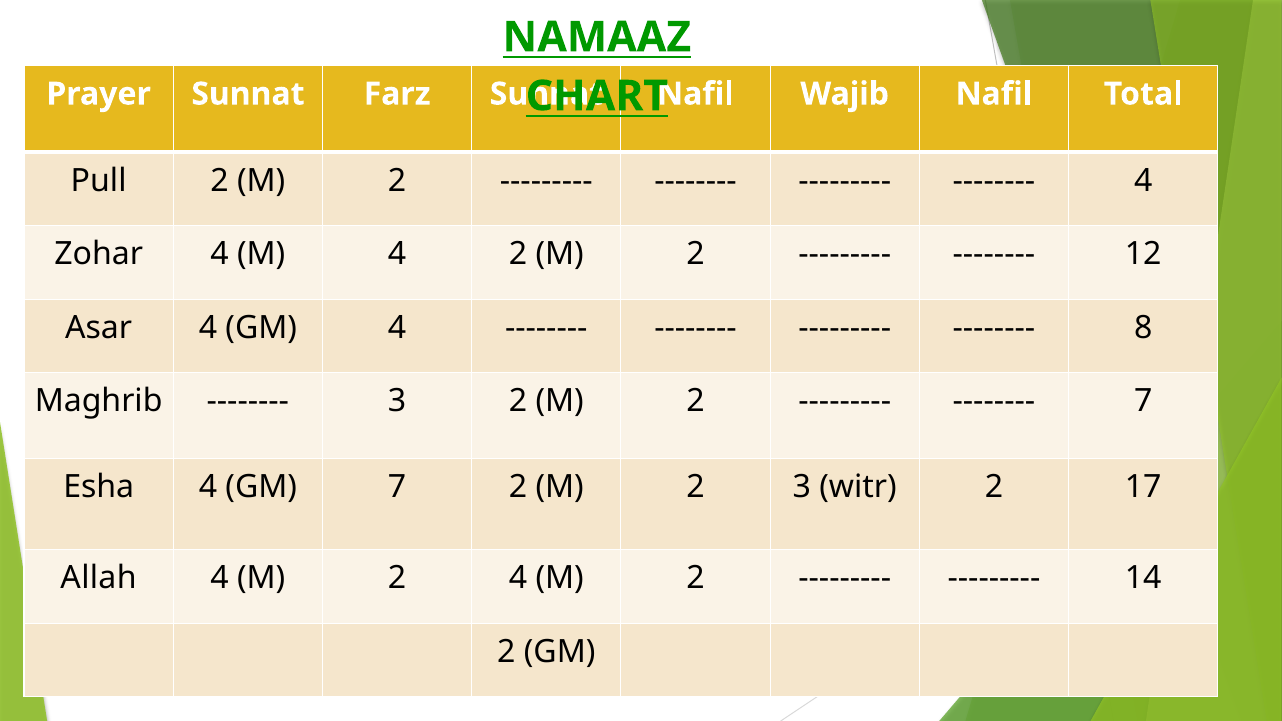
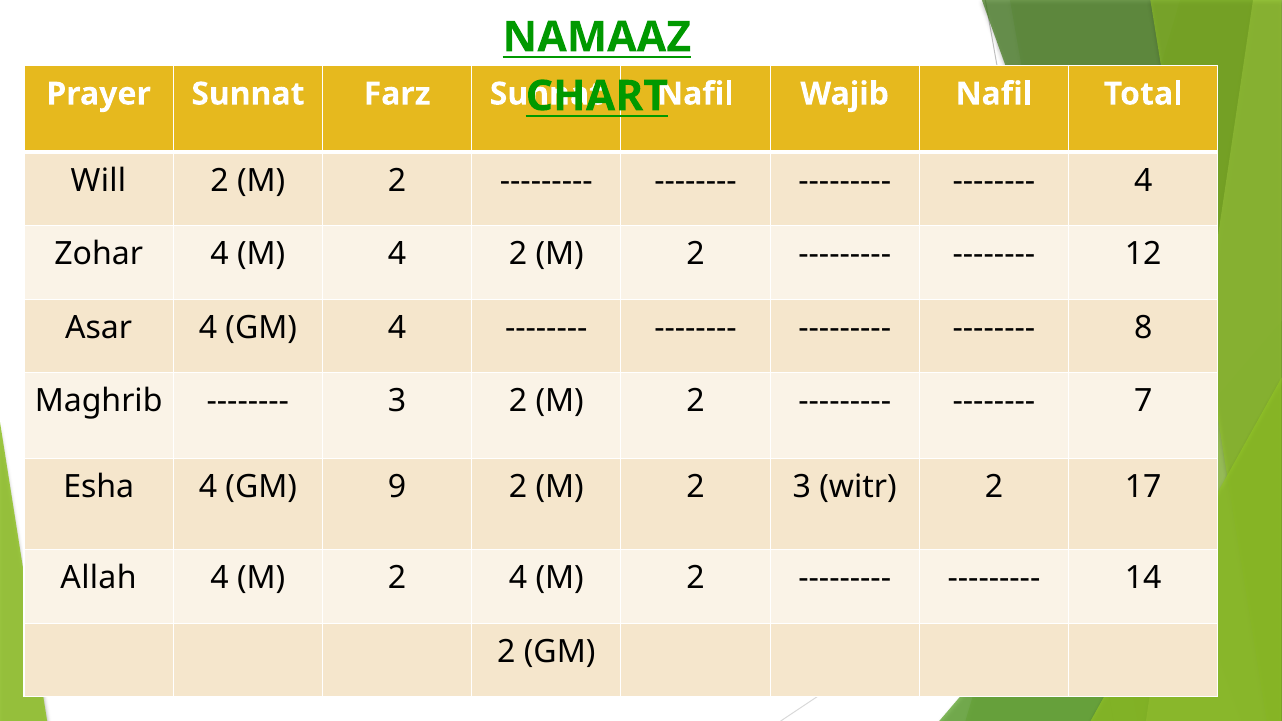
Pull: Pull -> Will
GM 7: 7 -> 9
